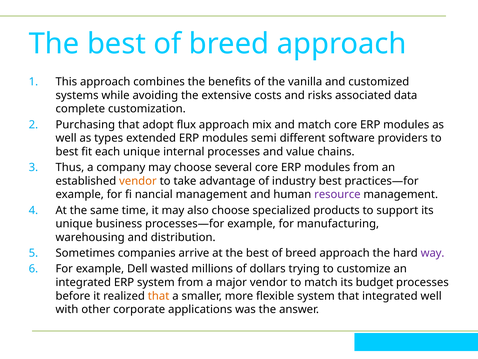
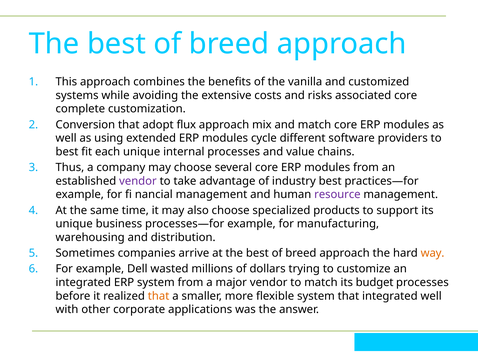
associated data: data -> core
Purchasing: Purchasing -> Conversion
types: types -> using
semi: semi -> cycle
vendor at (138, 181) colour: orange -> purple
way colour: purple -> orange
